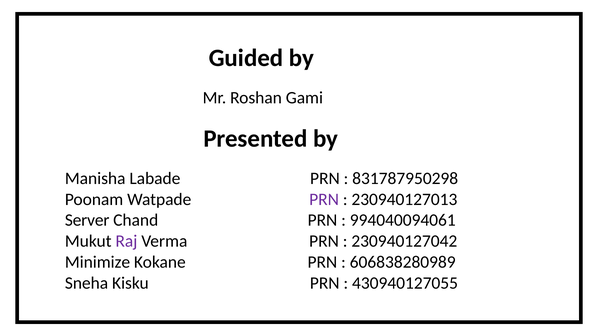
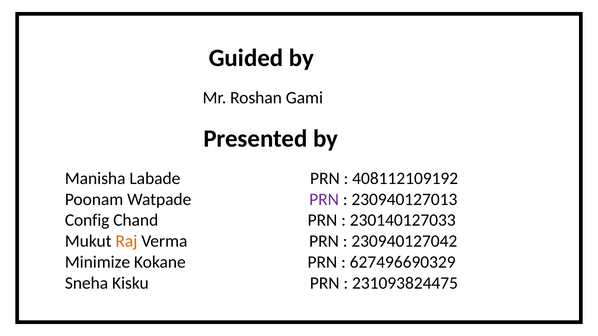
831787950298: 831787950298 -> 408112109192
Server: Server -> Config
994040094061: 994040094061 -> 230140127033
Raj colour: purple -> orange
606838280989: 606838280989 -> 627496690329
430940127055: 430940127055 -> 231093824475
